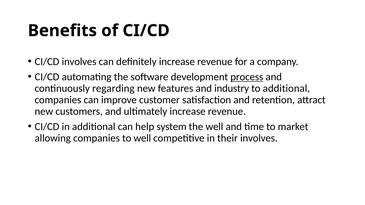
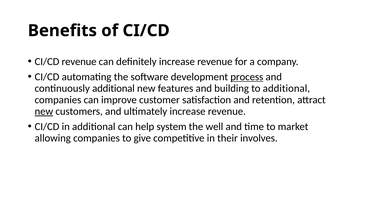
CI/CD involves: involves -> revenue
continuously regarding: regarding -> additional
industry: industry -> building
new at (44, 112) underline: none -> present
to well: well -> give
